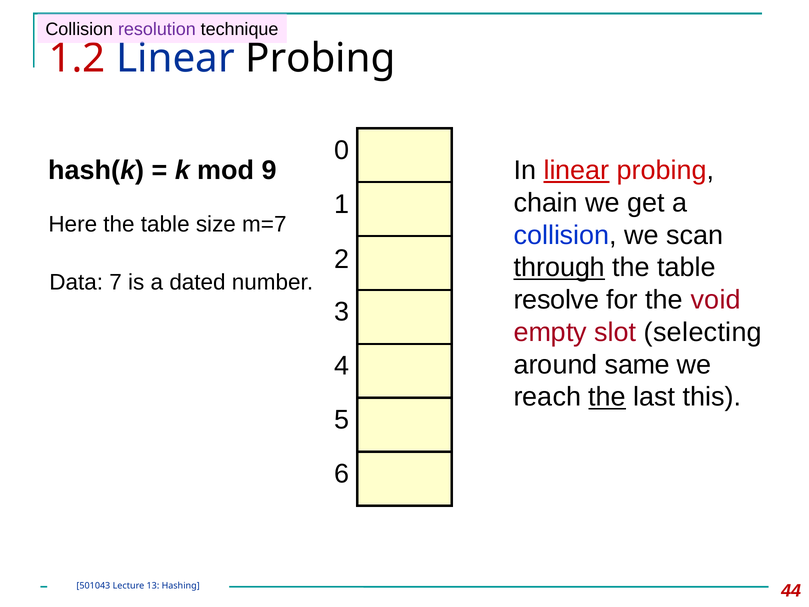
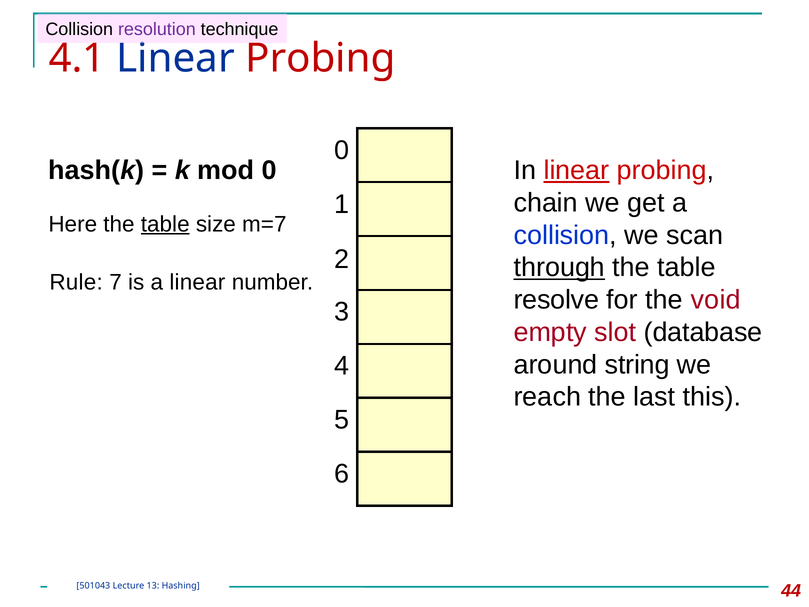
1.2: 1.2 -> 4.1
Probing at (320, 58) colour: black -> red
mod 9: 9 -> 0
table at (165, 224) underline: none -> present
Data: Data -> Rule
a dated: dated -> linear
selecting: selecting -> database
same: same -> string
the at (607, 397) underline: present -> none
